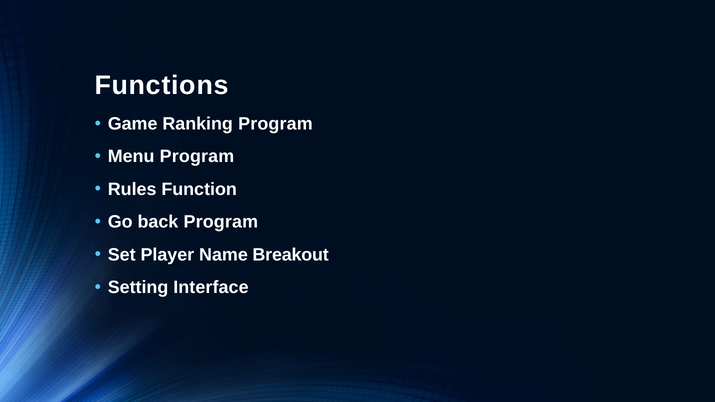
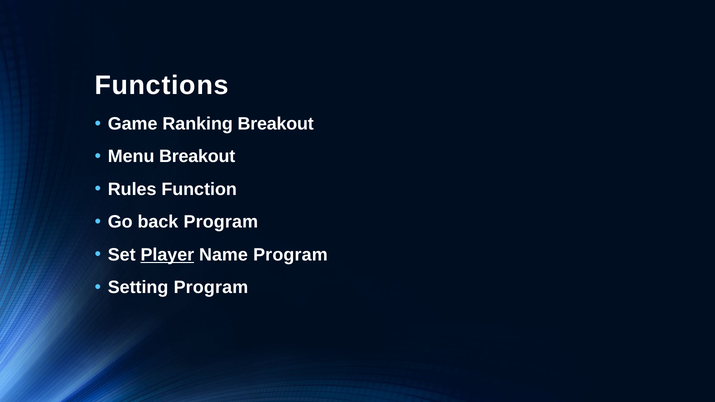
Ranking Program: Program -> Breakout
Menu Program: Program -> Breakout
Player underline: none -> present
Name Breakout: Breakout -> Program
Setting Interface: Interface -> Program
